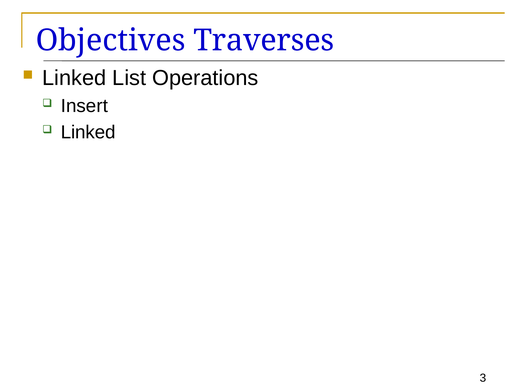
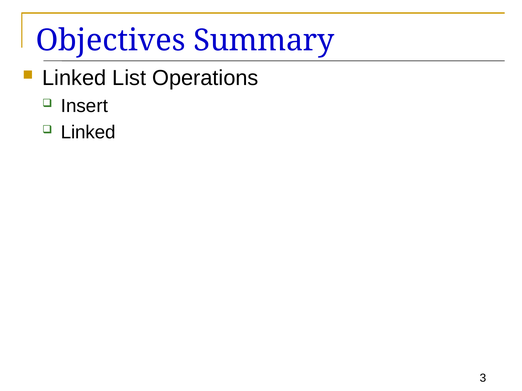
Traverses: Traverses -> Summary
